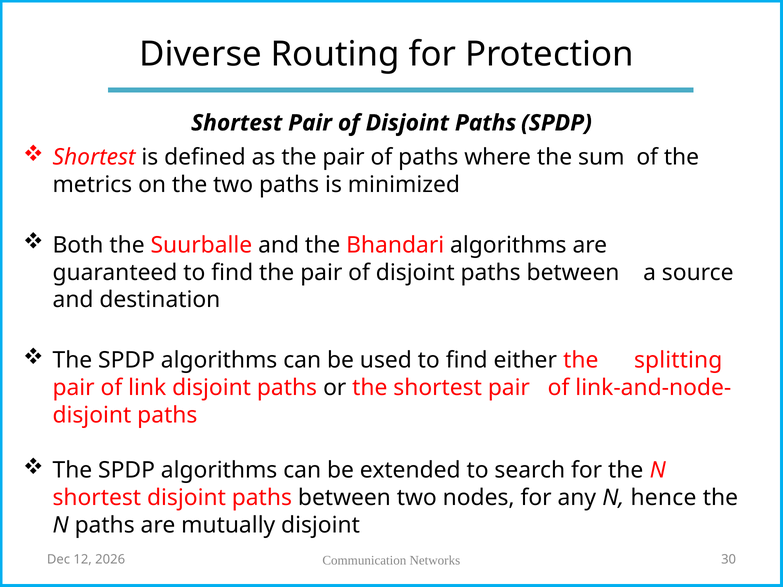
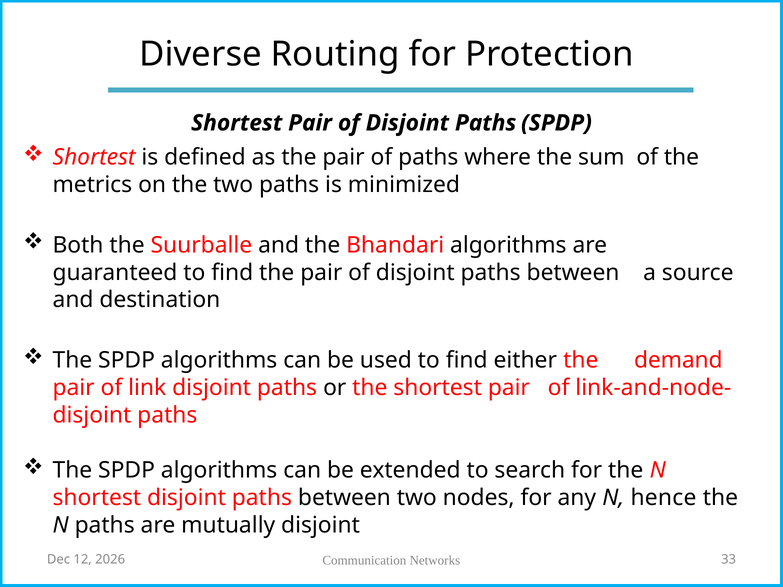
splitting: splitting -> demand
30: 30 -> 33
